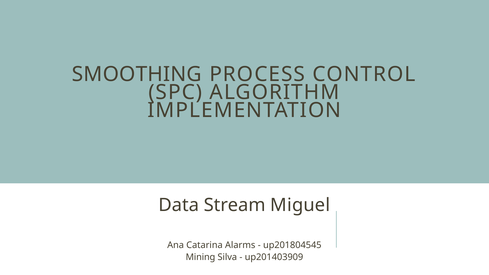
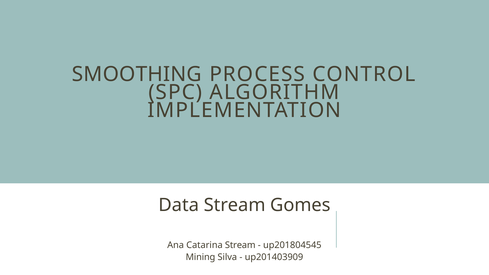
Miguel: Miguel -> Gomes
Catarina Alarms: Alarms -> Stream
